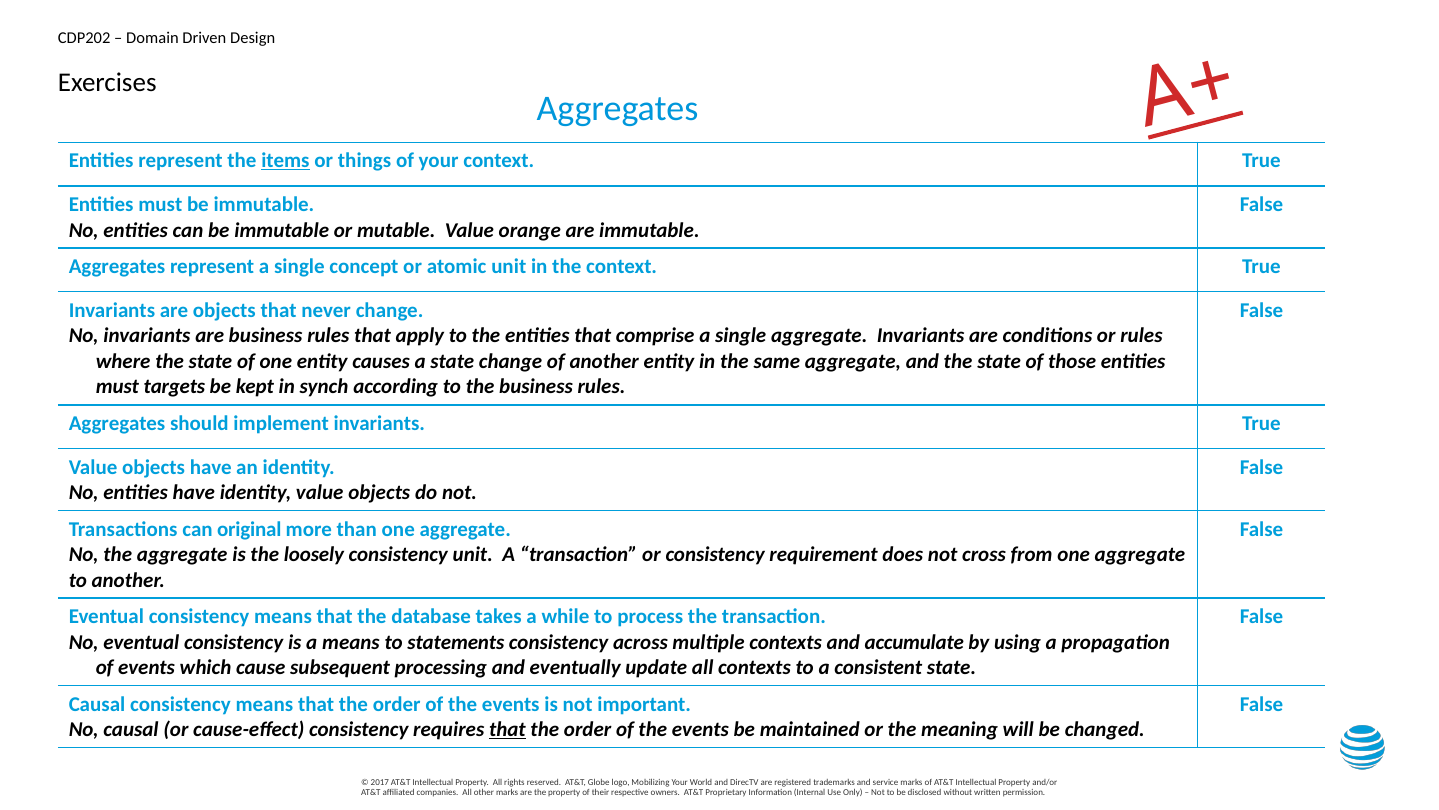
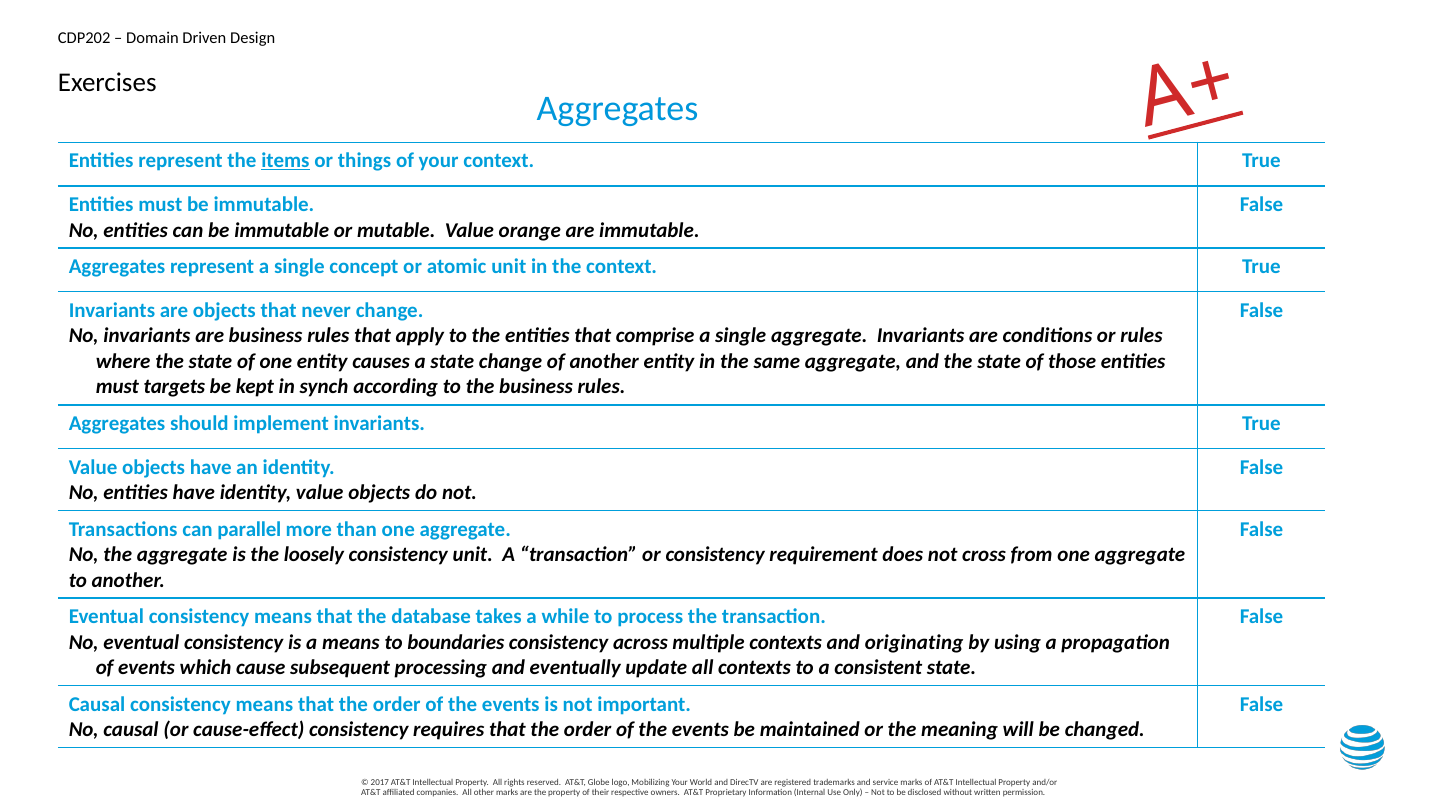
original: original -> parallel
statements: statements -> boundaries
accumulate: accumulate -> originating
that at (507, 729) underline: present -> none
